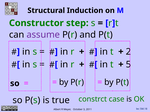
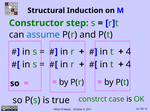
assume colour: purple -> blue
2 at (128, 52): 2 -> 4
5 at (128, 65): 5 -> 4
